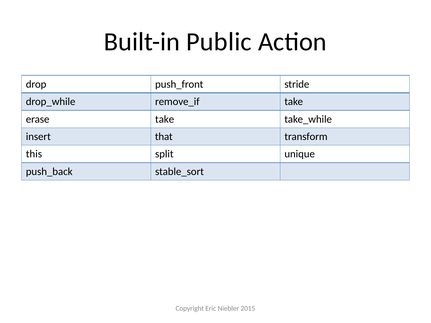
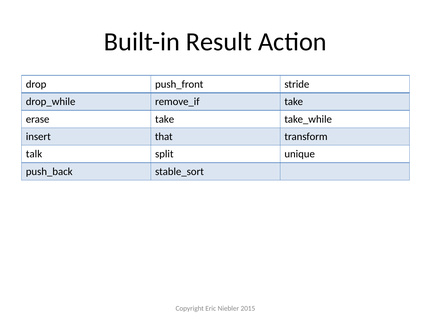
Public: Public -> Result
this: this -> talk
